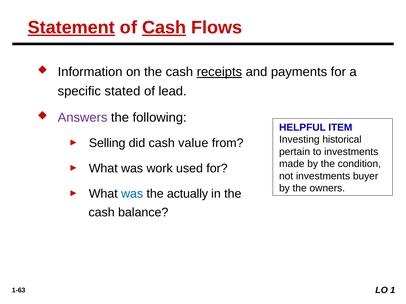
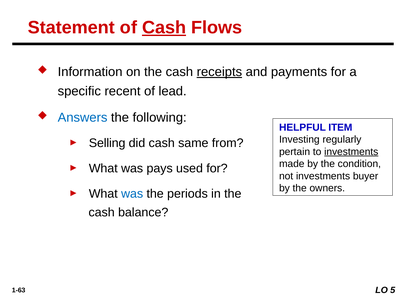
Statement underline: present -> none
stated: stated -> recent
Answers colour: purple -> blue
historical: historical -> regularly
value: value -> same
investments at (351, 152) underline: none -> present
work: work -> pays
actually: actually -> periods
1: 1 -> 5
